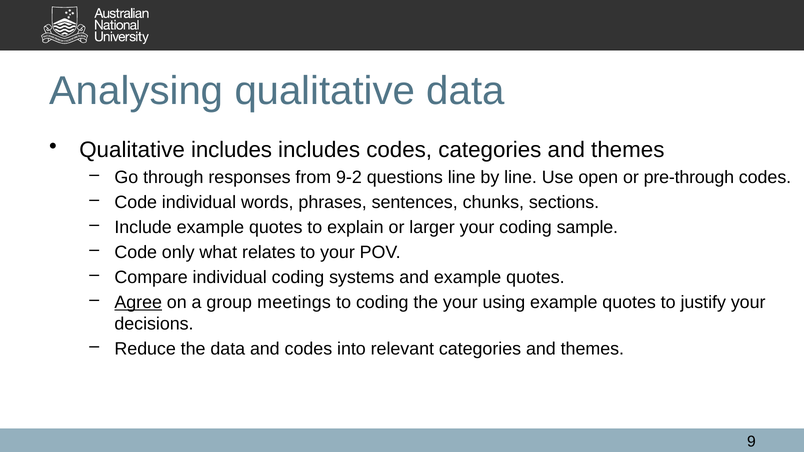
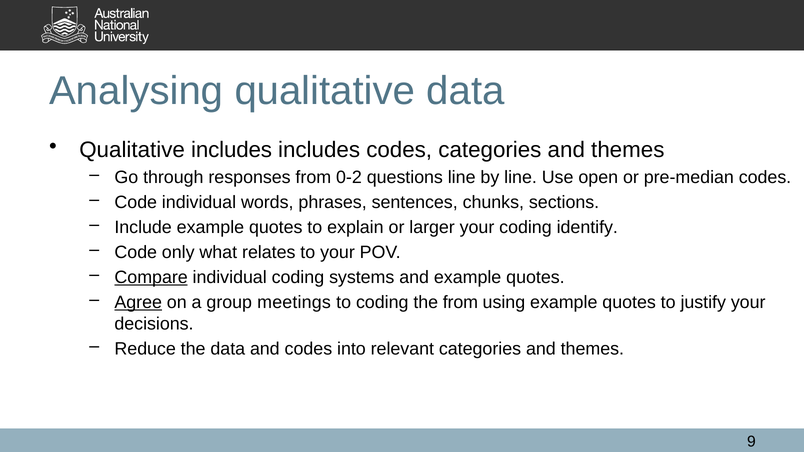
9-2: 9-2 -> 0-2
pre-through: pre-through -> pre-median
sample: sample -> identify
Compare underline: none -> present
the your: your -> from
